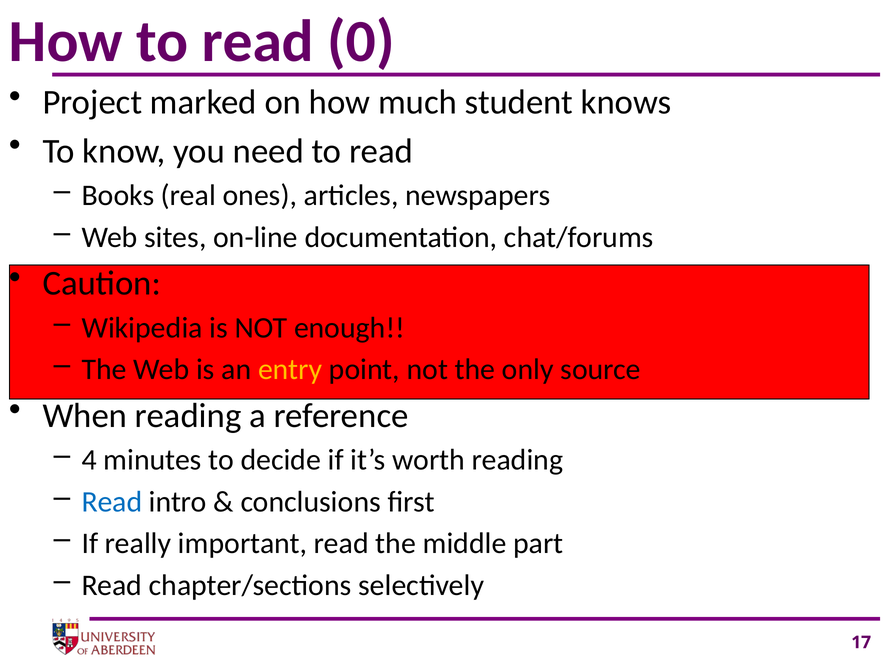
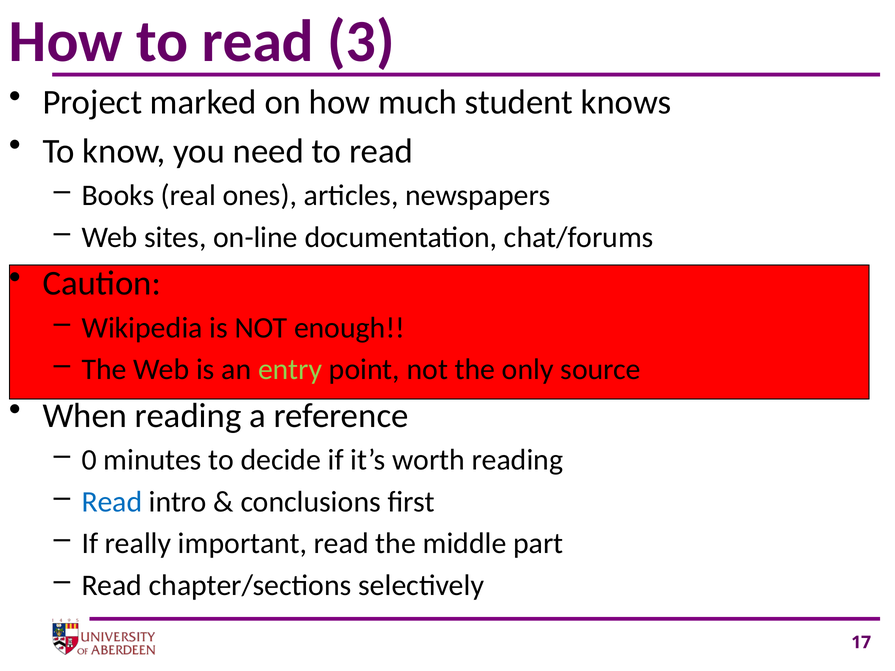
0: 0 -> 3
entry colour: yellow -> light green
4: 4 -> 0
